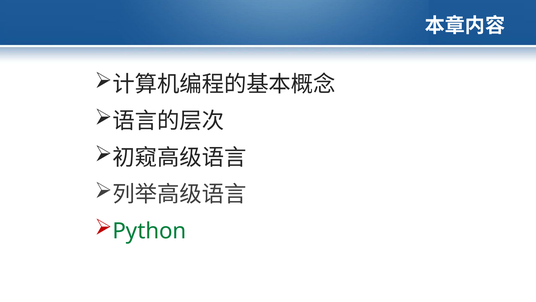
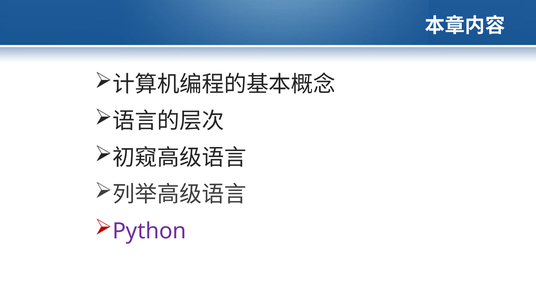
Python colour: green -> purple
